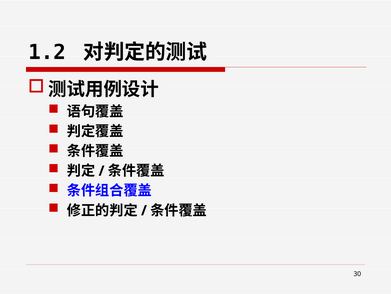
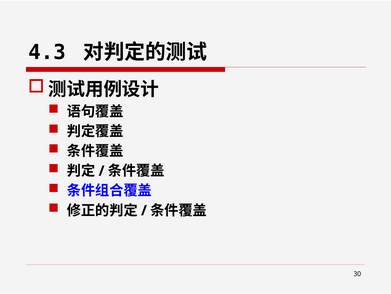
1.2: 1.2 -> 4.3
